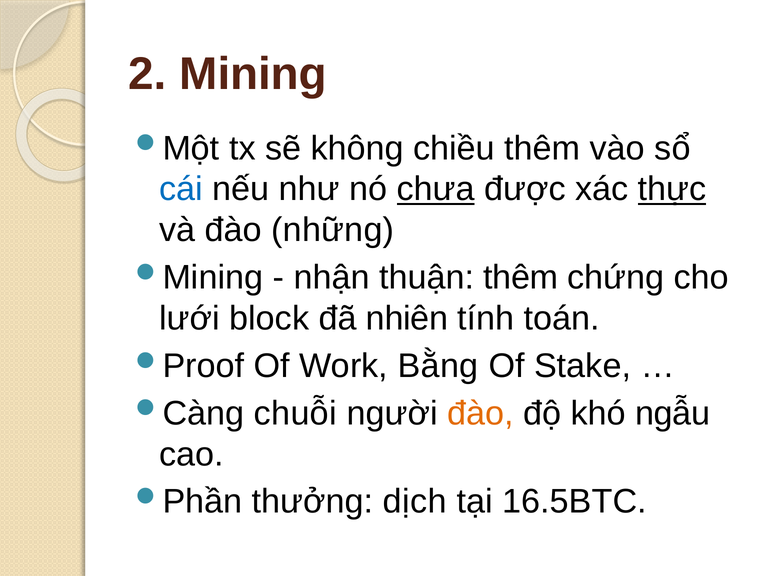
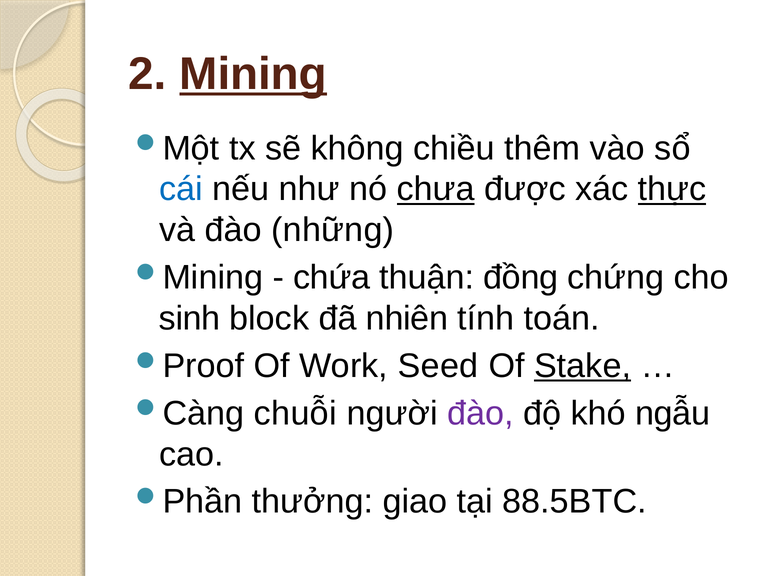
Mining underline: none -> present
nhận: nhận -> chứa
thuận thêm: thêm -> đồng
lưới: lưới -> sinh
Bằng: Bằng -> Seed
Stake underline: none -> present
đào at (480, 414) colour: orange -> purple
dịch: dịch -> giao
16.5BTC: 16.5BTC -> 88.5BTC
